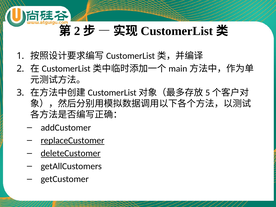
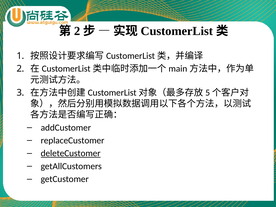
replaceCustomer underline: present -> none
